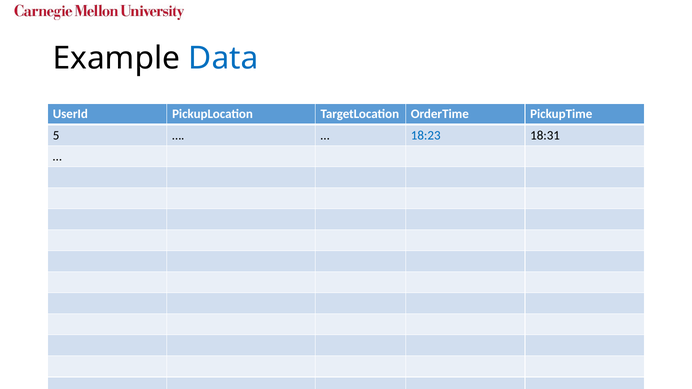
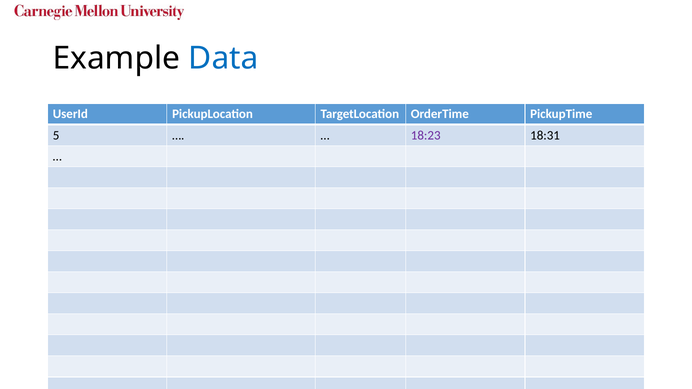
18:23 colour: blue -> purple
